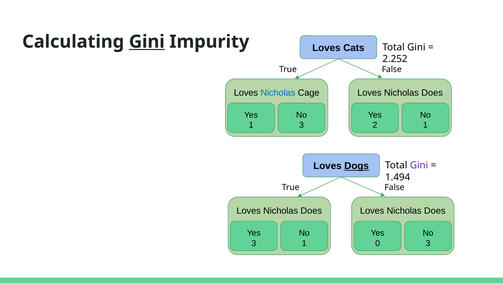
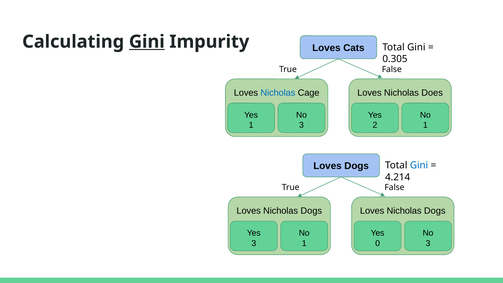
2.252: 2.252 -> 0.305
Dogs at (357, 166) underline: present -> none
Gini at (419, 165) colour: purple -> blue
1.494: 1.494 -> 4.214
Does at (311, 211): Does -> Dogs
Does at (435, 211): Does -> Dogs
